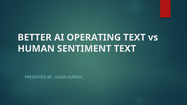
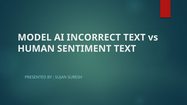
BETTER: BETTER -> MODEL
OPERATING: OPERATING -> INCORRECT
